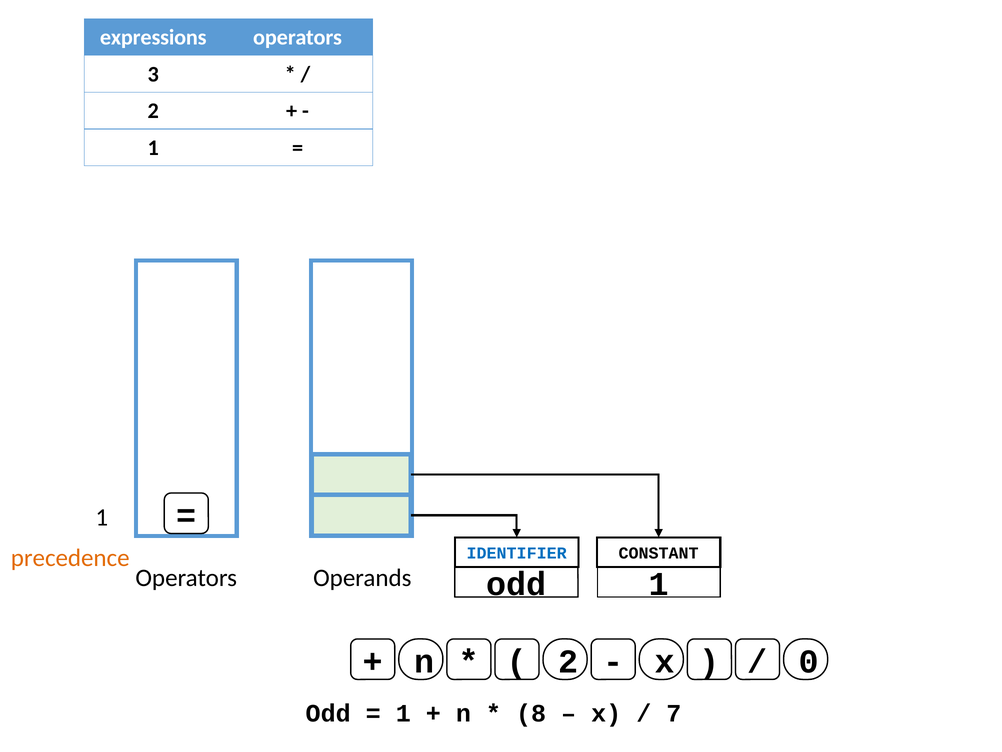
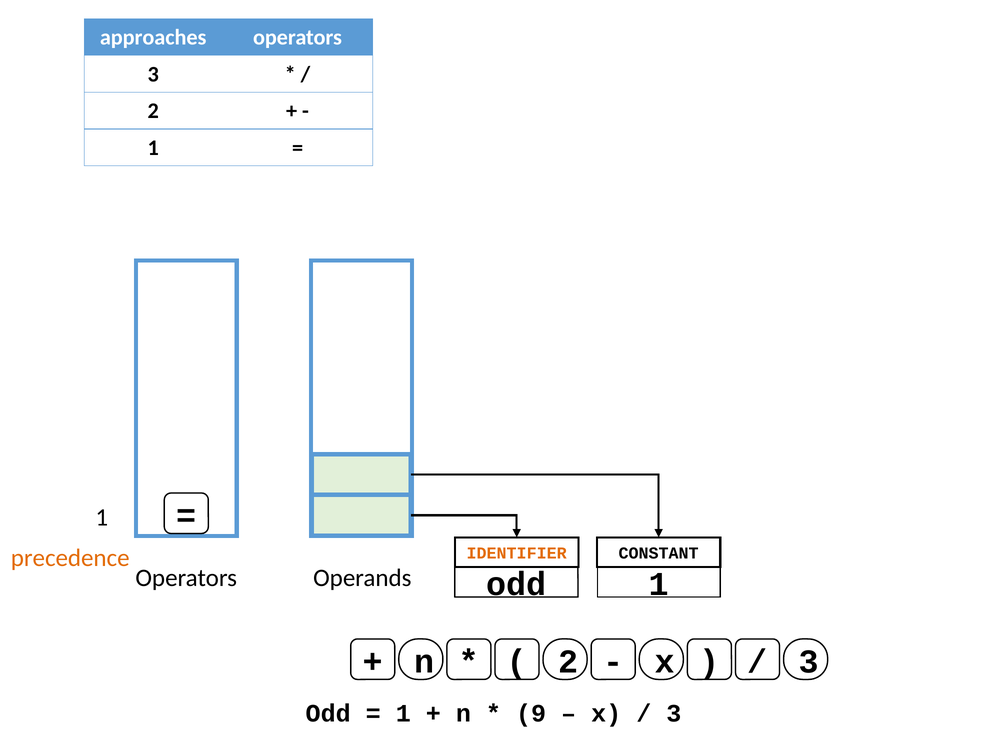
expressions: expressions -> approaches
IDENTIFIER colour: blue -> orange
0 at (809, 661): 0 -> 3
8: 8 -> 9
7 at (674, 713): 7 -> 3
